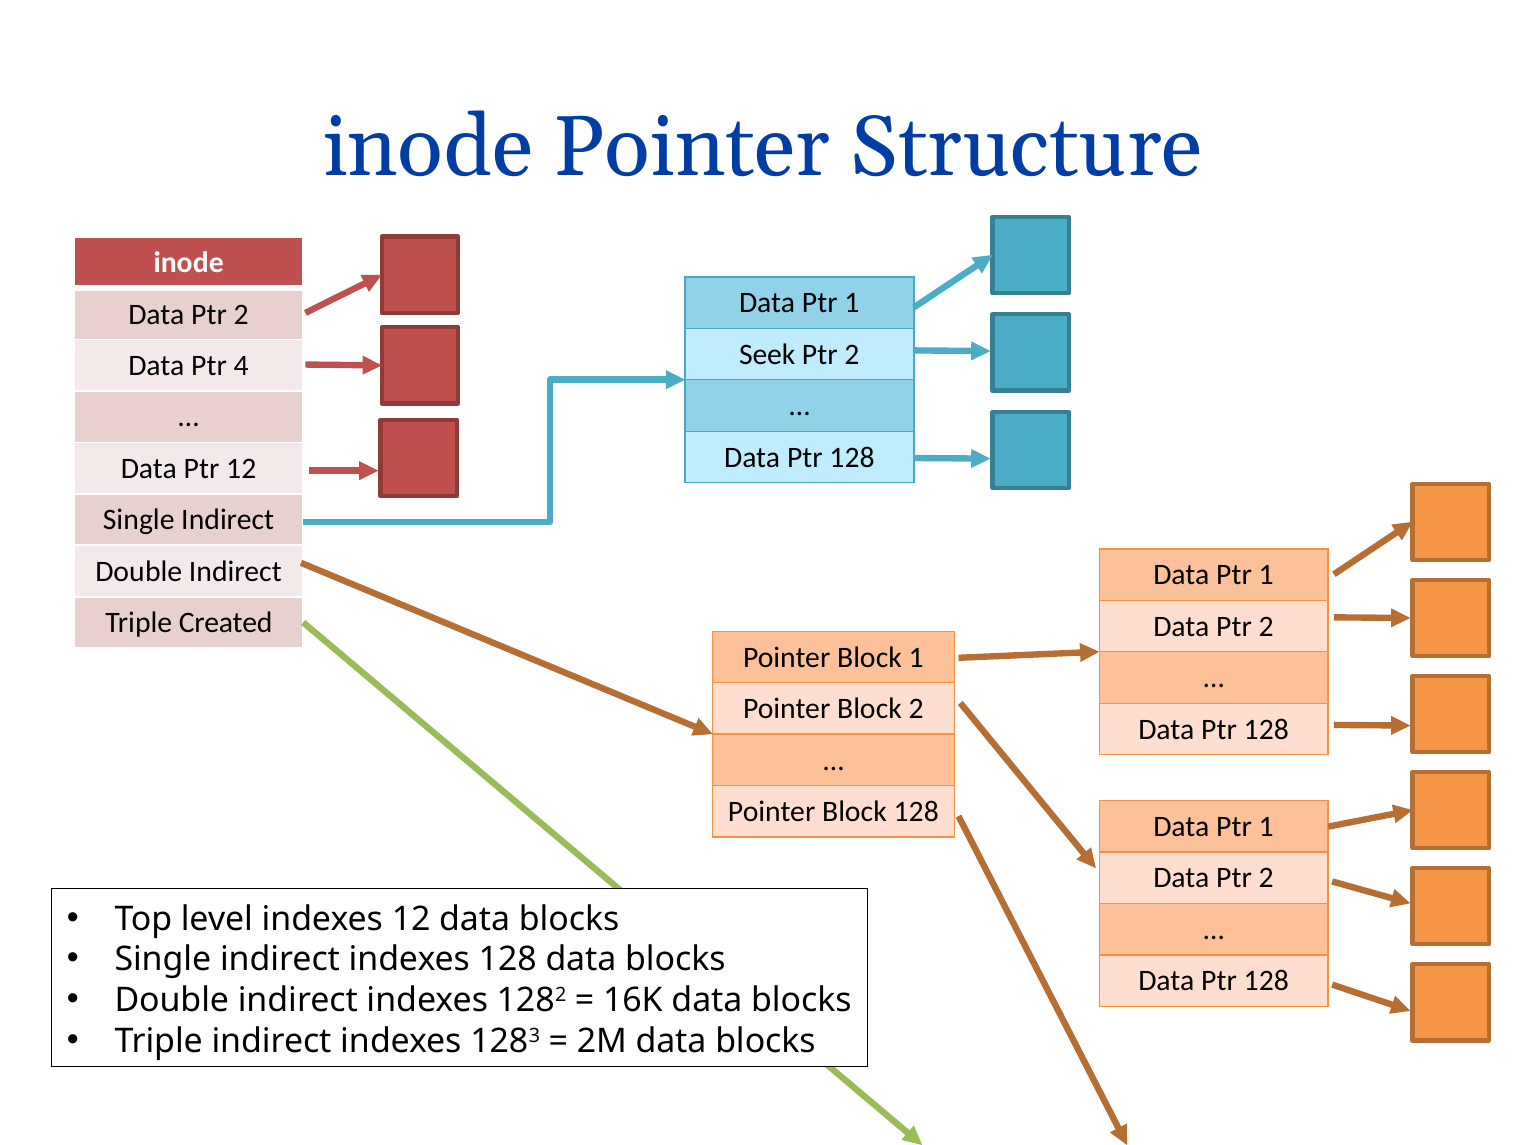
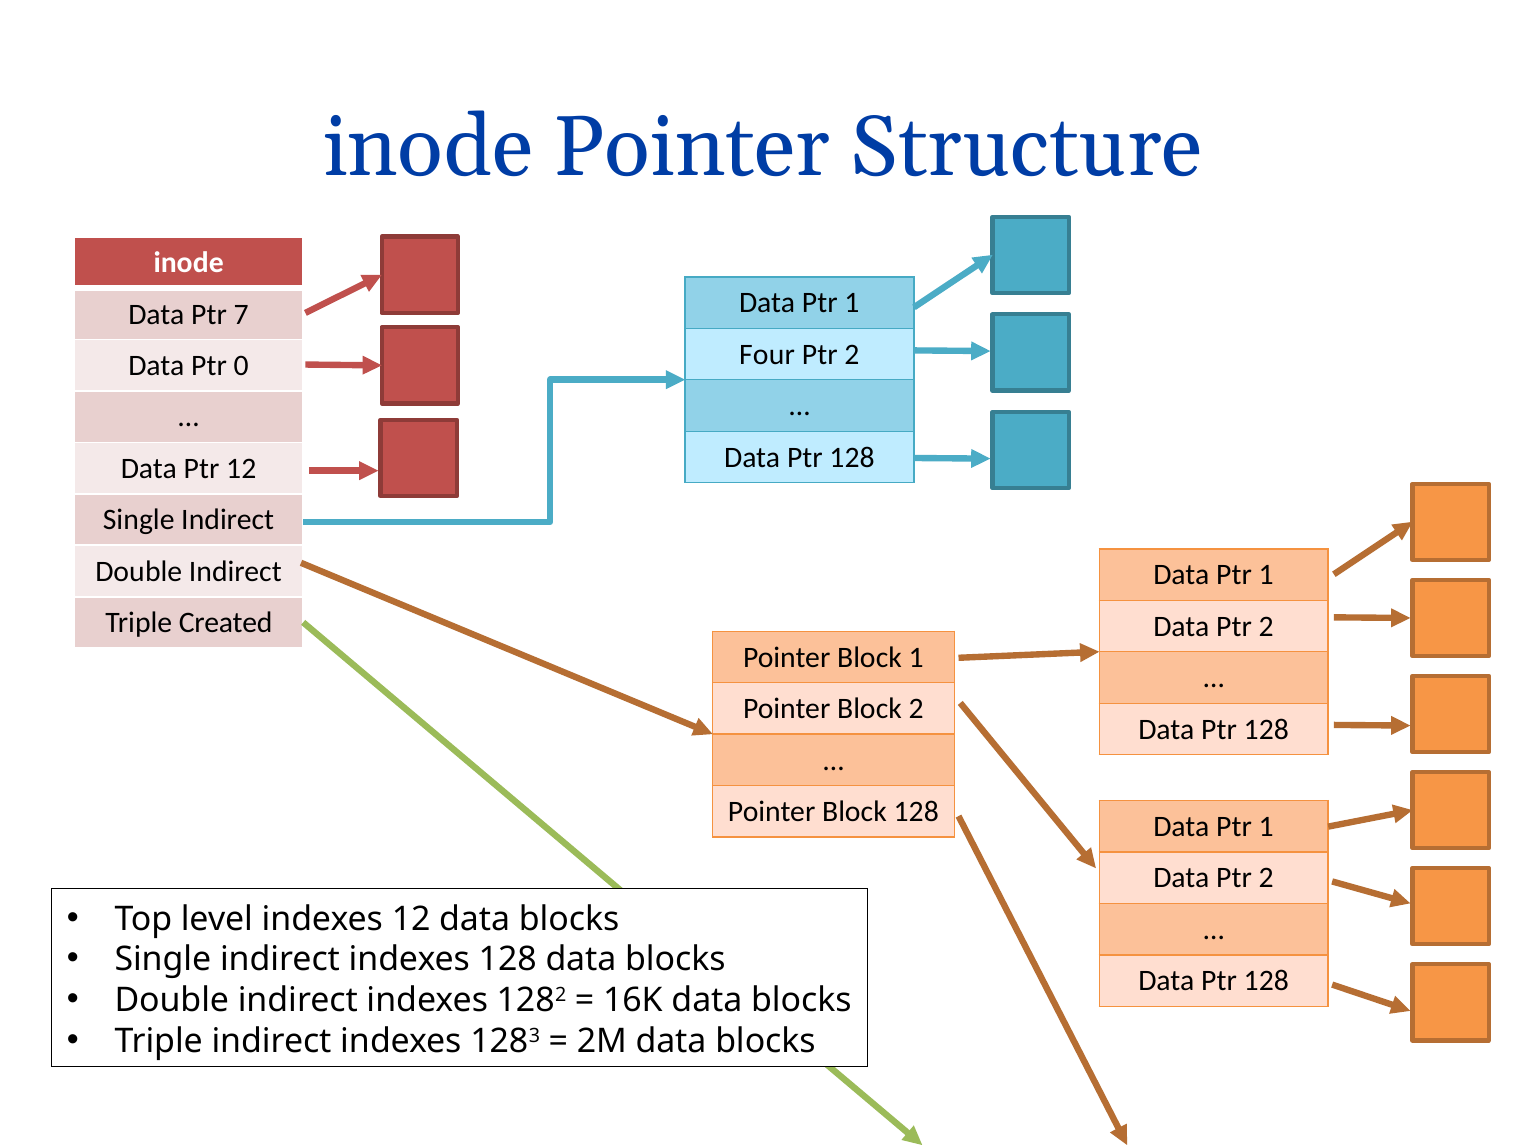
2 at (241, 314): 2 -> 7
Seek: Seek -> Four
4: 4 -> 0
